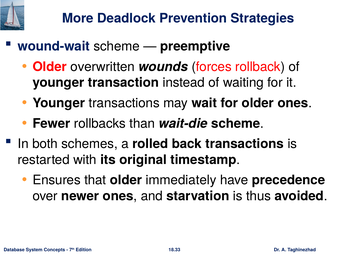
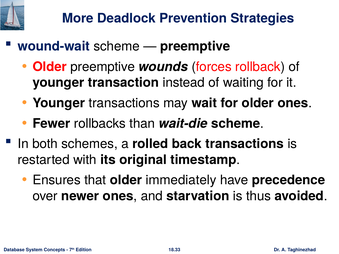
Older overwritten: overwritten -> preemptive
